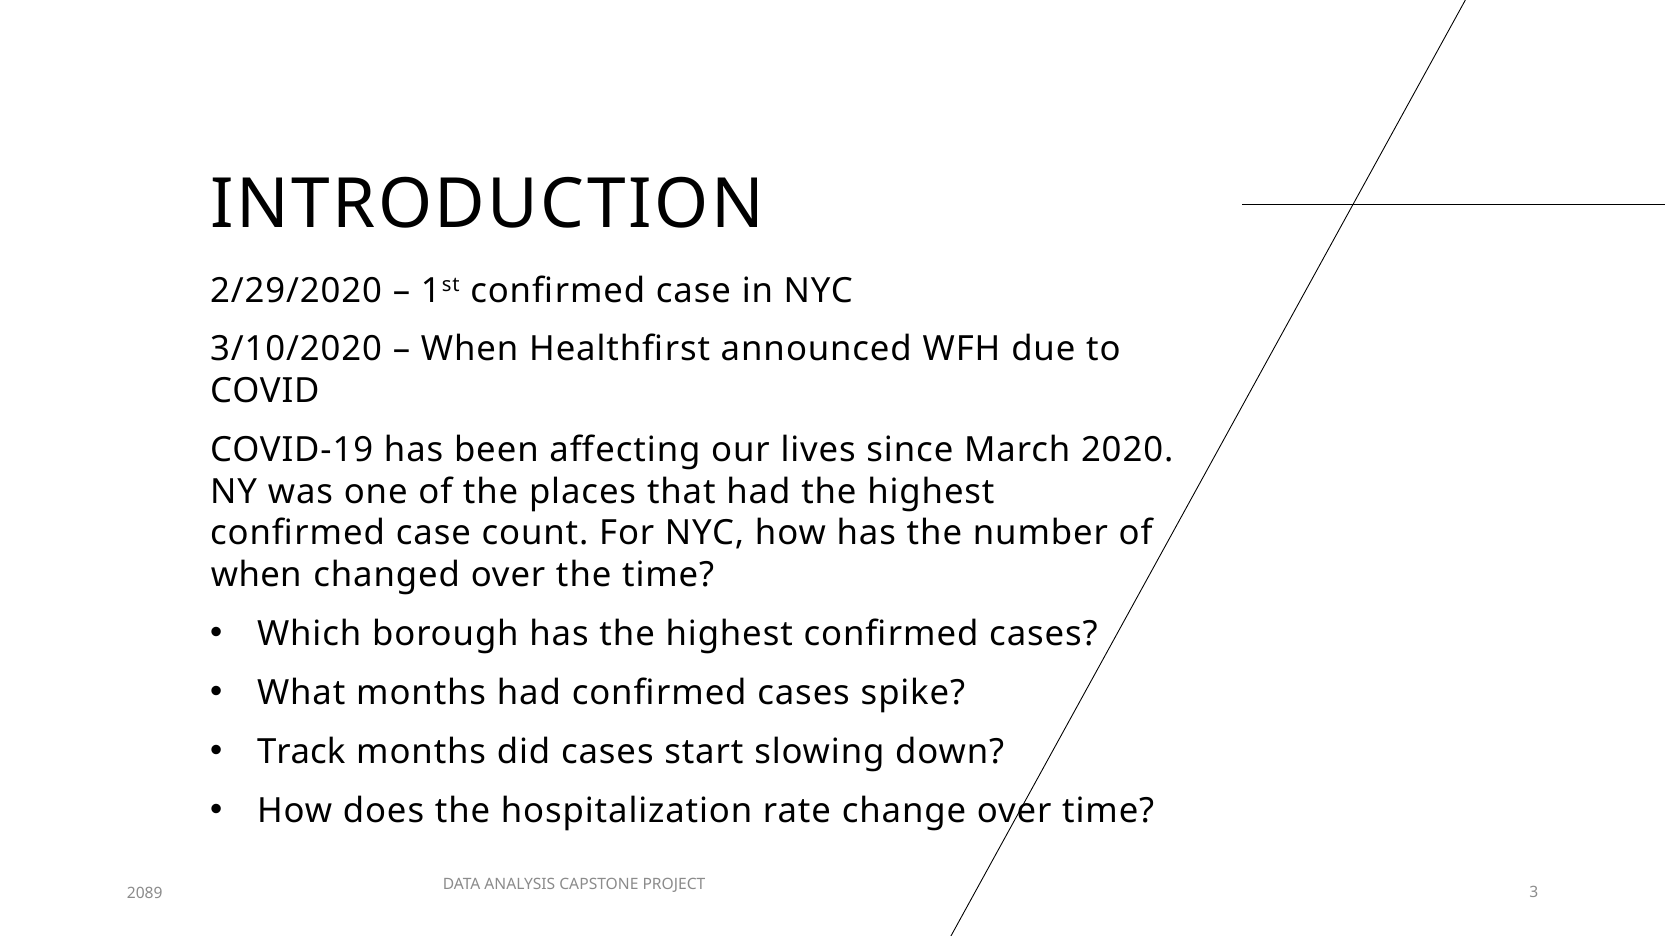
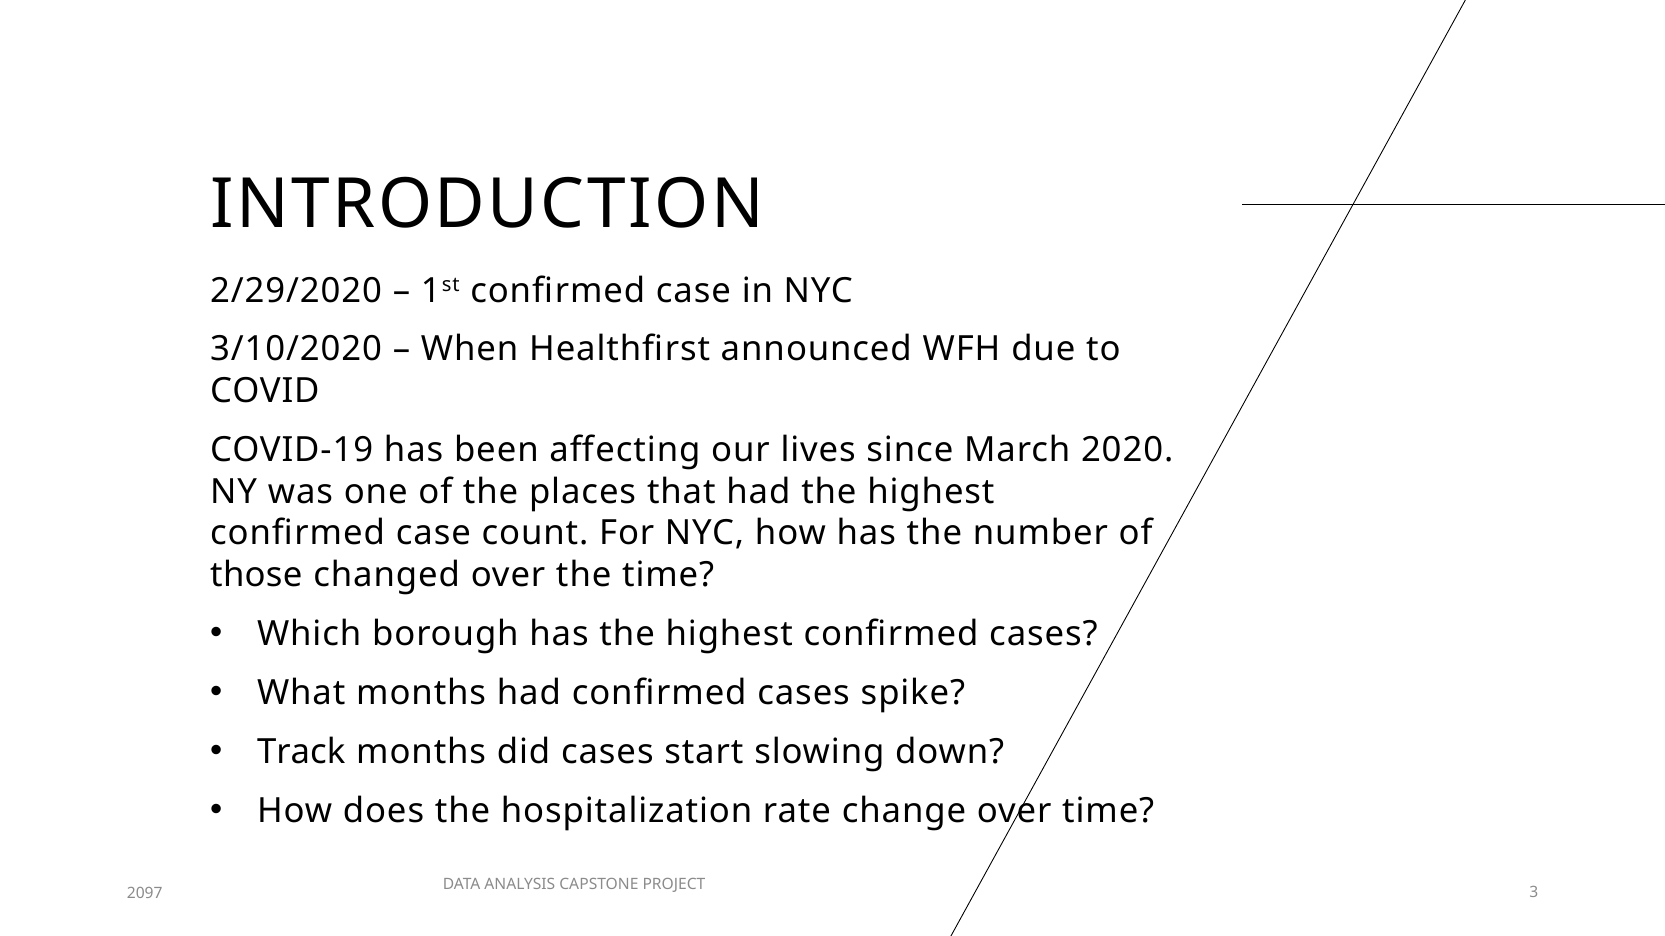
when at (256, 575): when -> those
2089: 2089 -> 2097
